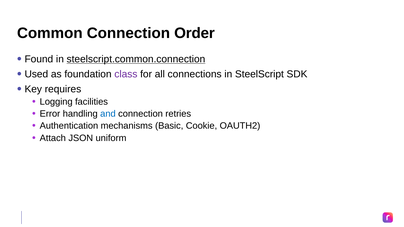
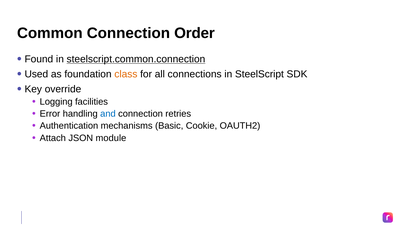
class colour: purple -> orange
requires: requires -> override
uniform: uniform -> module
